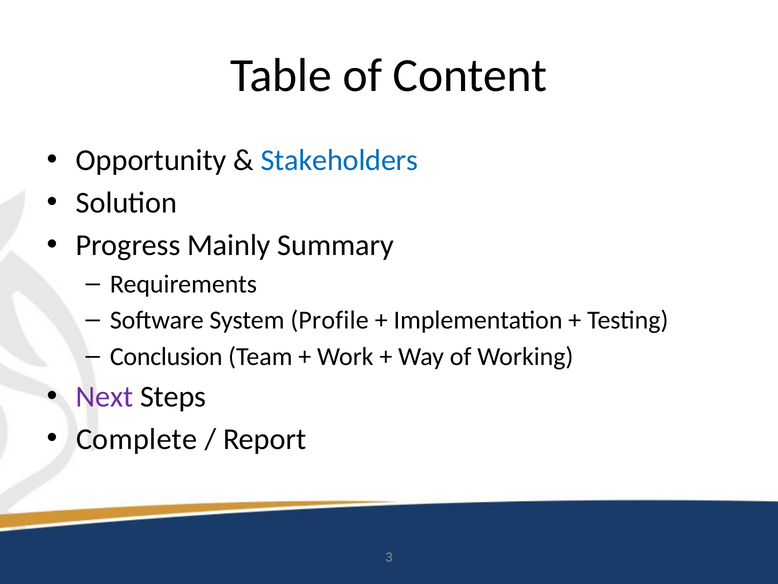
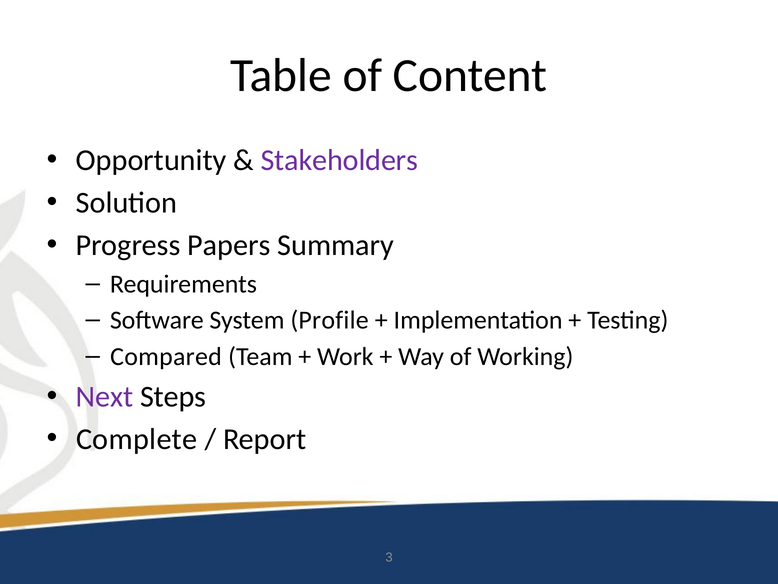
Stakeholders colour: blue -> purple
Mainly: Mainly -> Papers
Conclusion: Conclusion -> Compared
